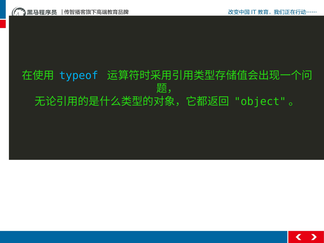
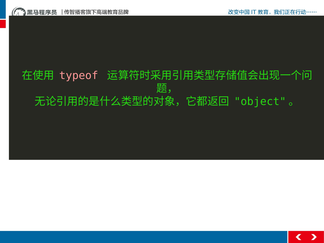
typeof colour: light blue -> pink
